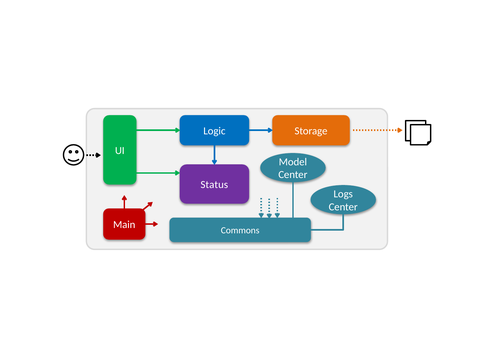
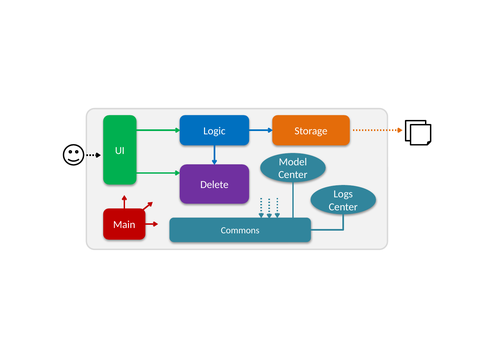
Status: Status -> Delete
